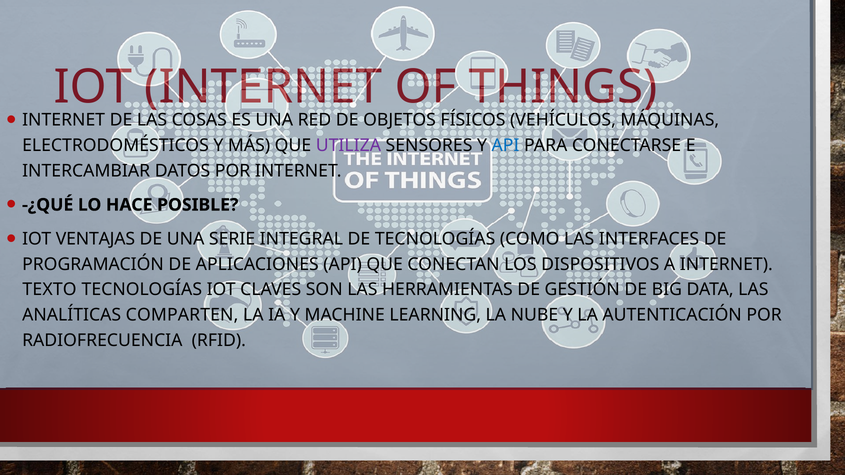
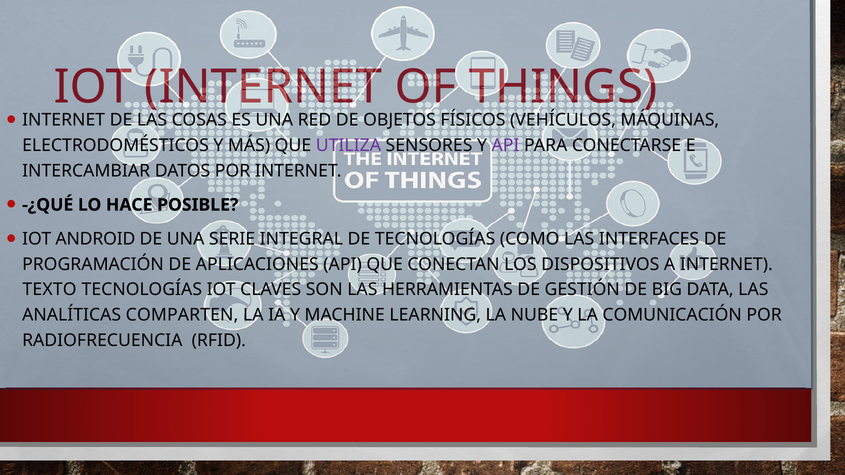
API at (506, 146) colour: blue -> purple
VENTAJAS: VENTAJAS -> ANDROID
AUTENTICACIÓN: AUTENTICACIÓN -> COMUNICACIÓN
